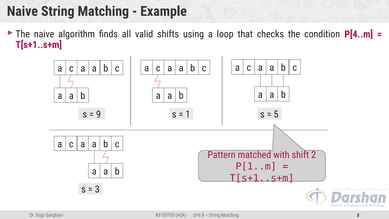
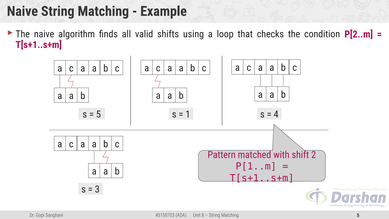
P[4..m: P[4..m -> P[2..m
9 at (98, 114): 9 -> 5
5 at (276, 114): 5 -> 4
